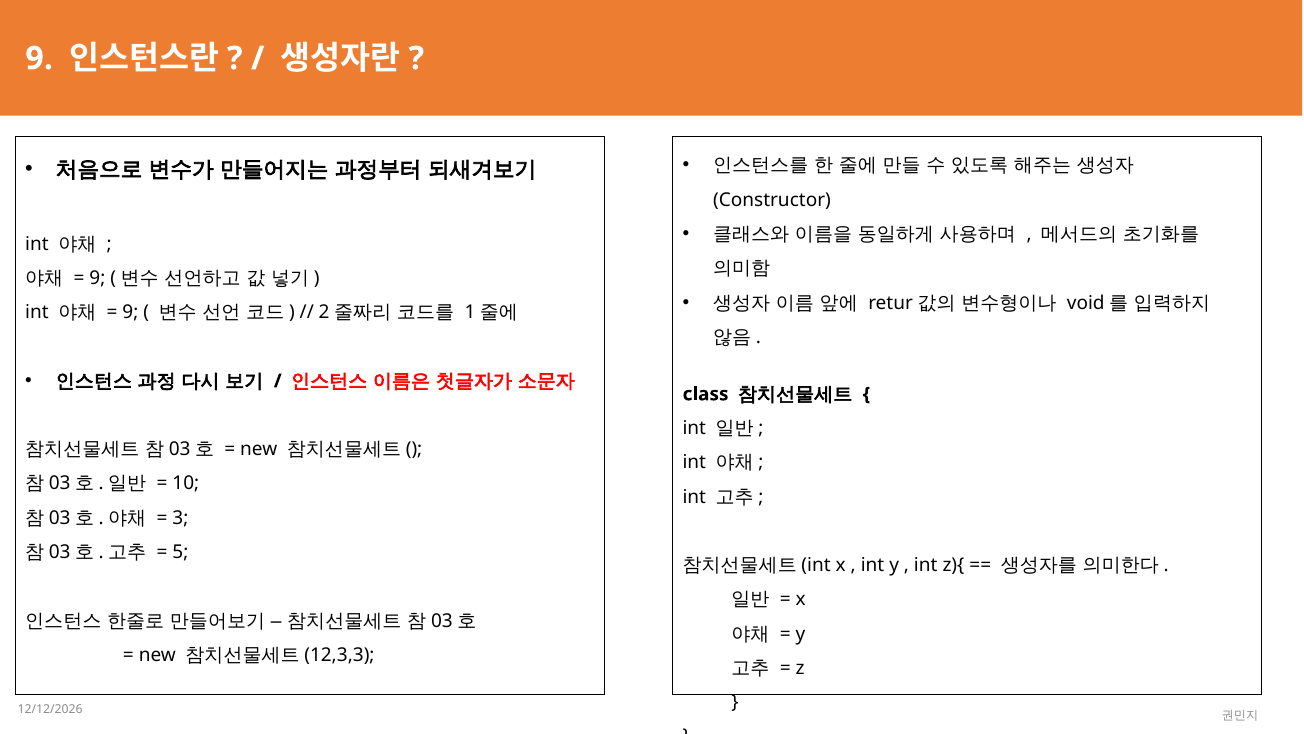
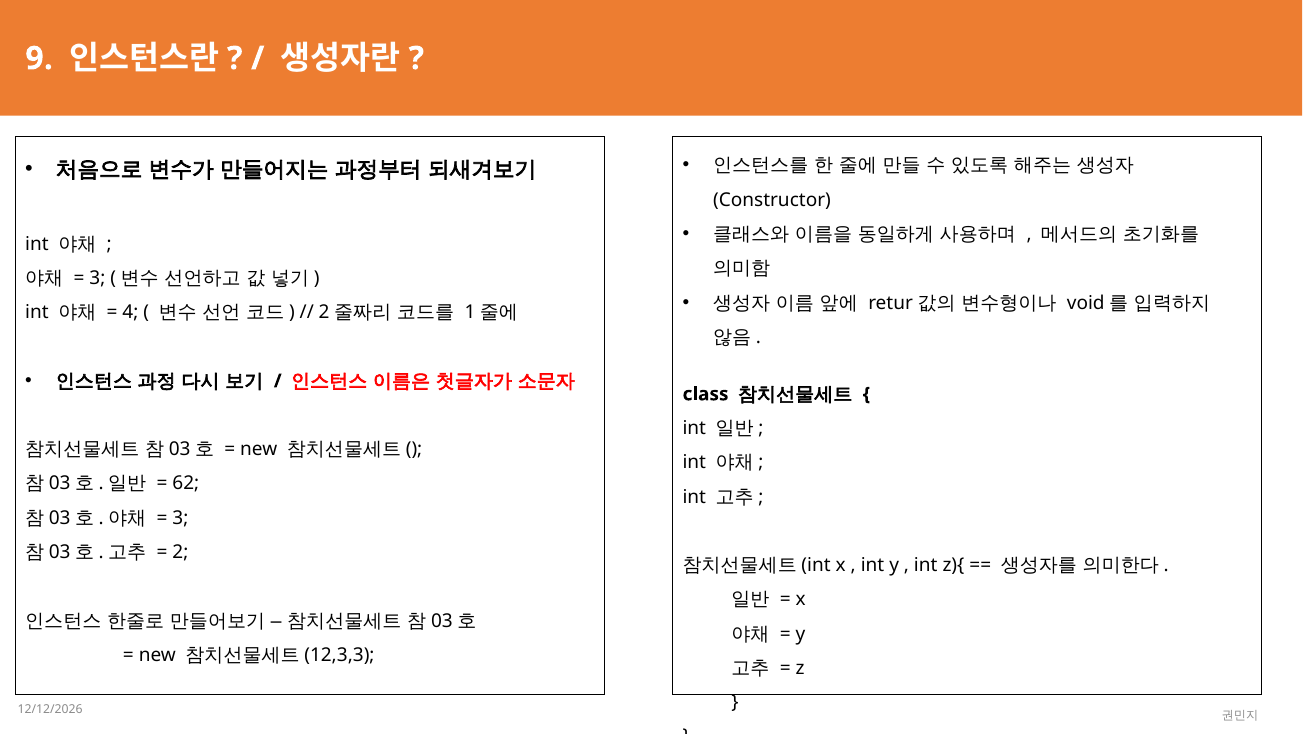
9 at (97, 278): 9 -> 3
9 at (130, 312): 9 -> 4
10: 10 -> 62
5: 5 -> 2
